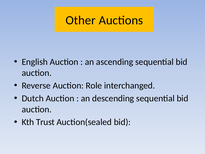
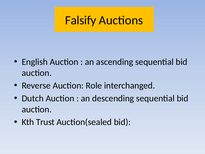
Other: Other -> Falsify
